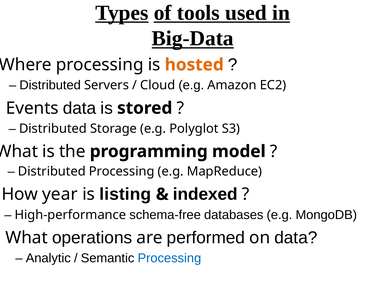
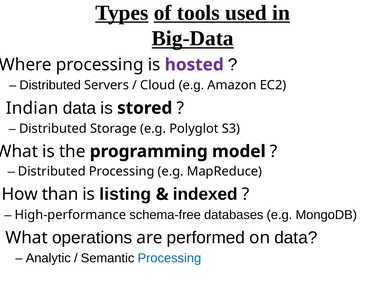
hosted colour: orange -> purple
Events: Events -> Indian
year: year -> than
